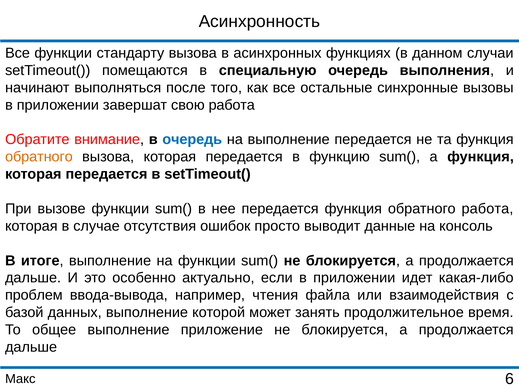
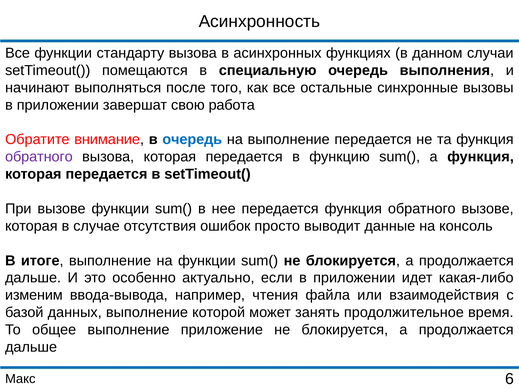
обратного at (39, 157) colour: orange -> purple
обратного работа: работа -> вызове
проблем: проблем -> изменим
